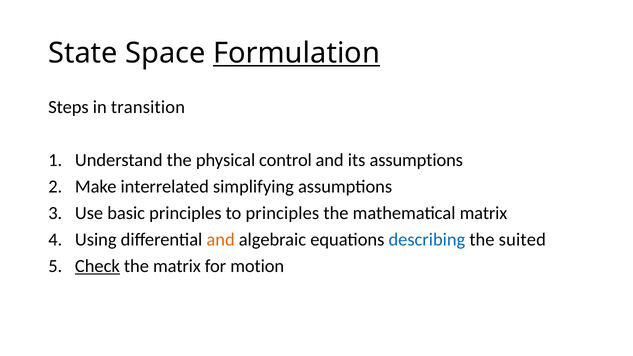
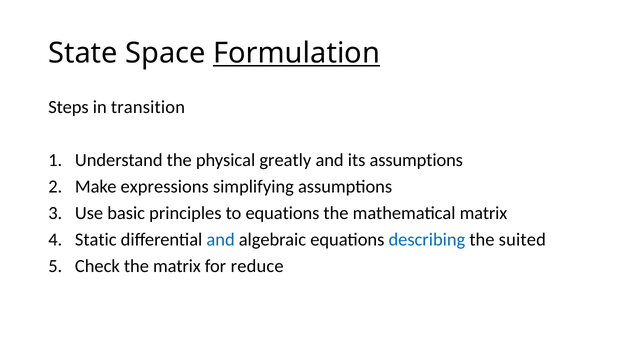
control: control -> greatly
interrelated: interrelated -> expressions
to principles: principles -> equations
Using: Using -> Static
and at (221, 240) colour: orange -> blue
Check underline: present -> none
motion: motion -> reduce
